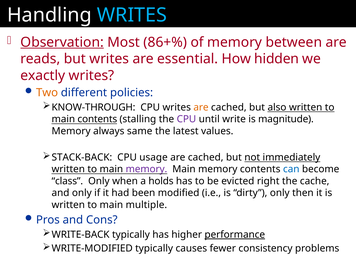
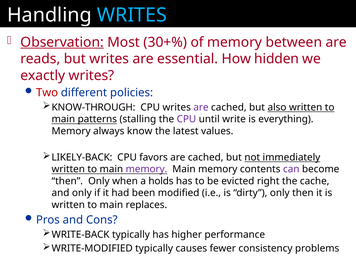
86+%: 86+% -> 30+%
Two colour: orange -> red
are at (201, 107) colour: orange -> purple
main contents: contents -> patterns
magnitude: magnitude -> everything
same: same -> know
STACK-BACK: STACK-BACK -> LIKELY-BACK
usage: usage -> favors
can colour: blue -> purple
class at (67, 181): class -> then
multiple: multiple -> replaces
performance underline: present -> none
